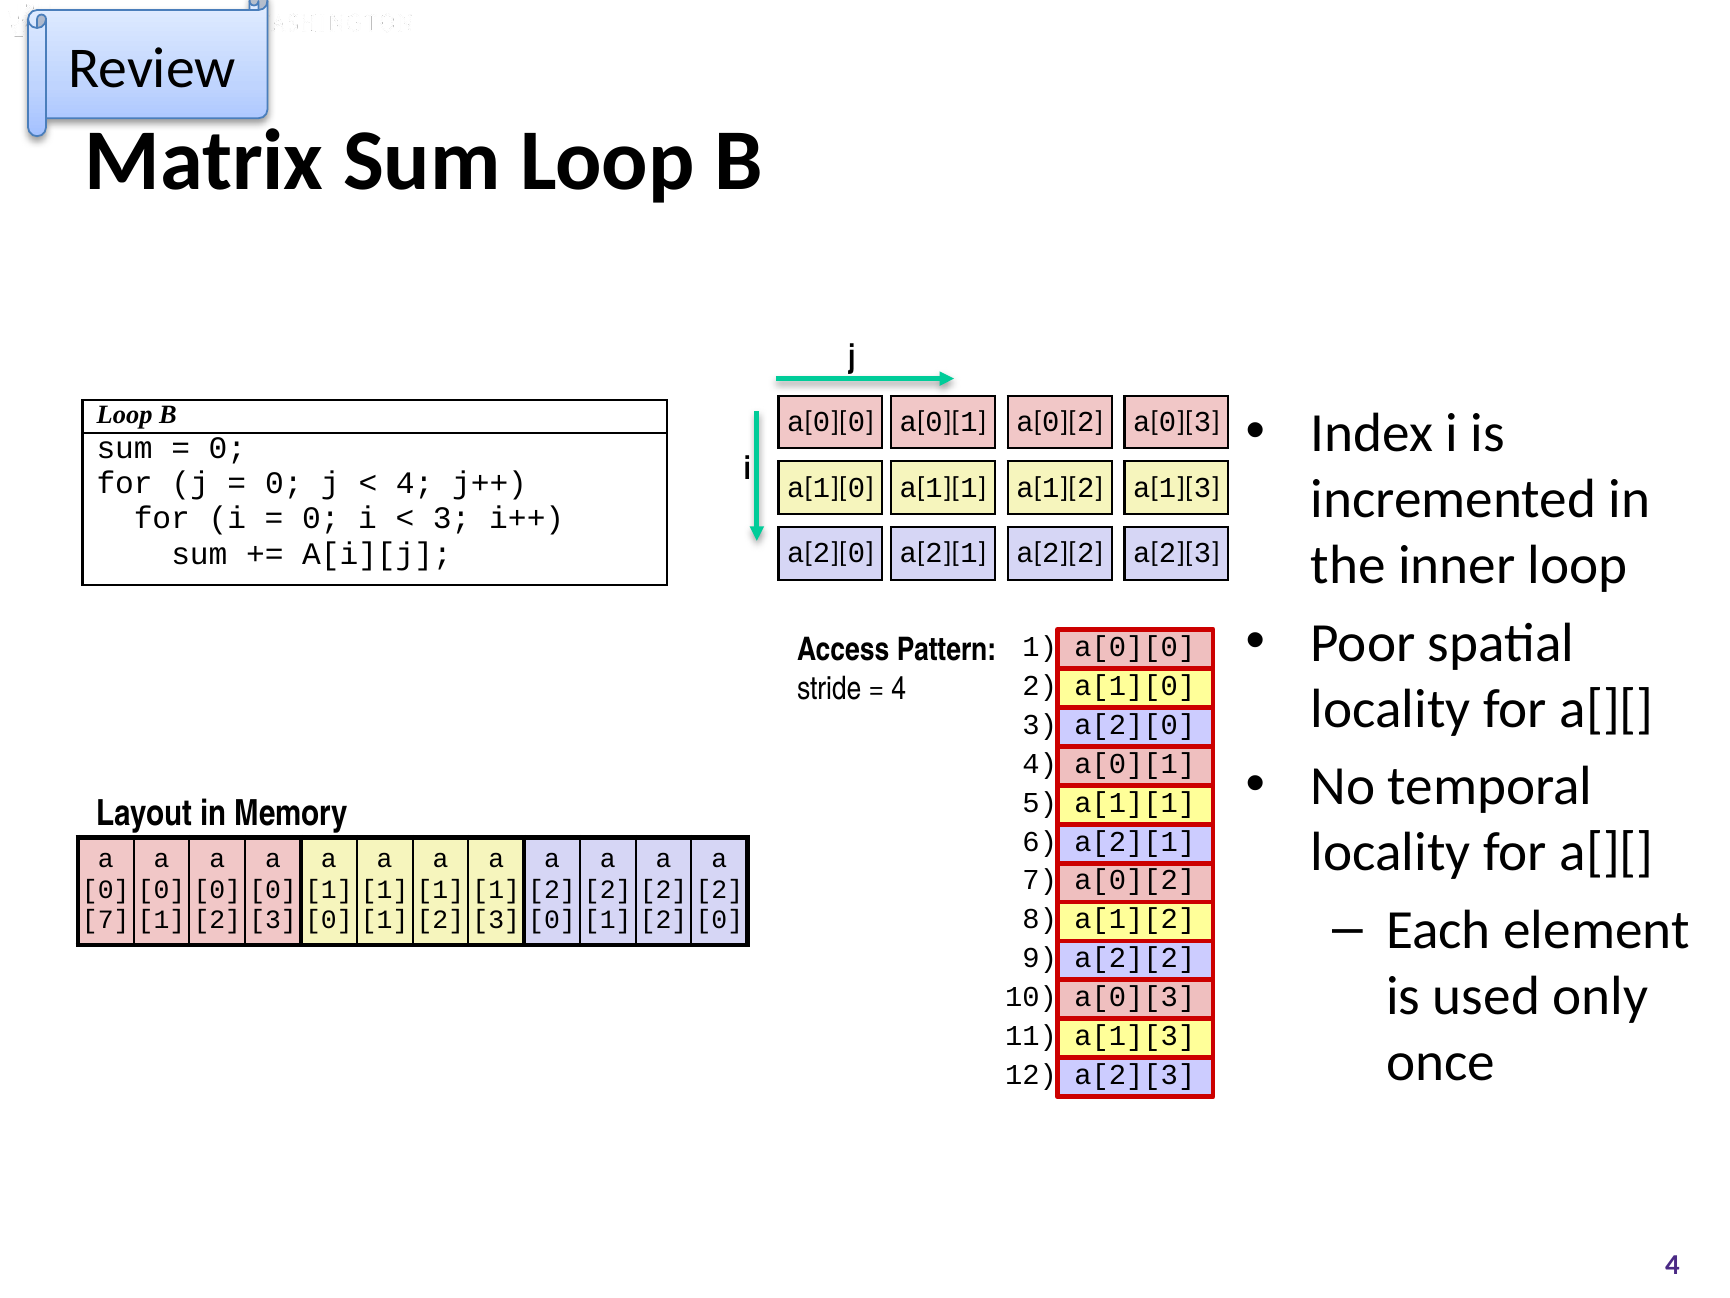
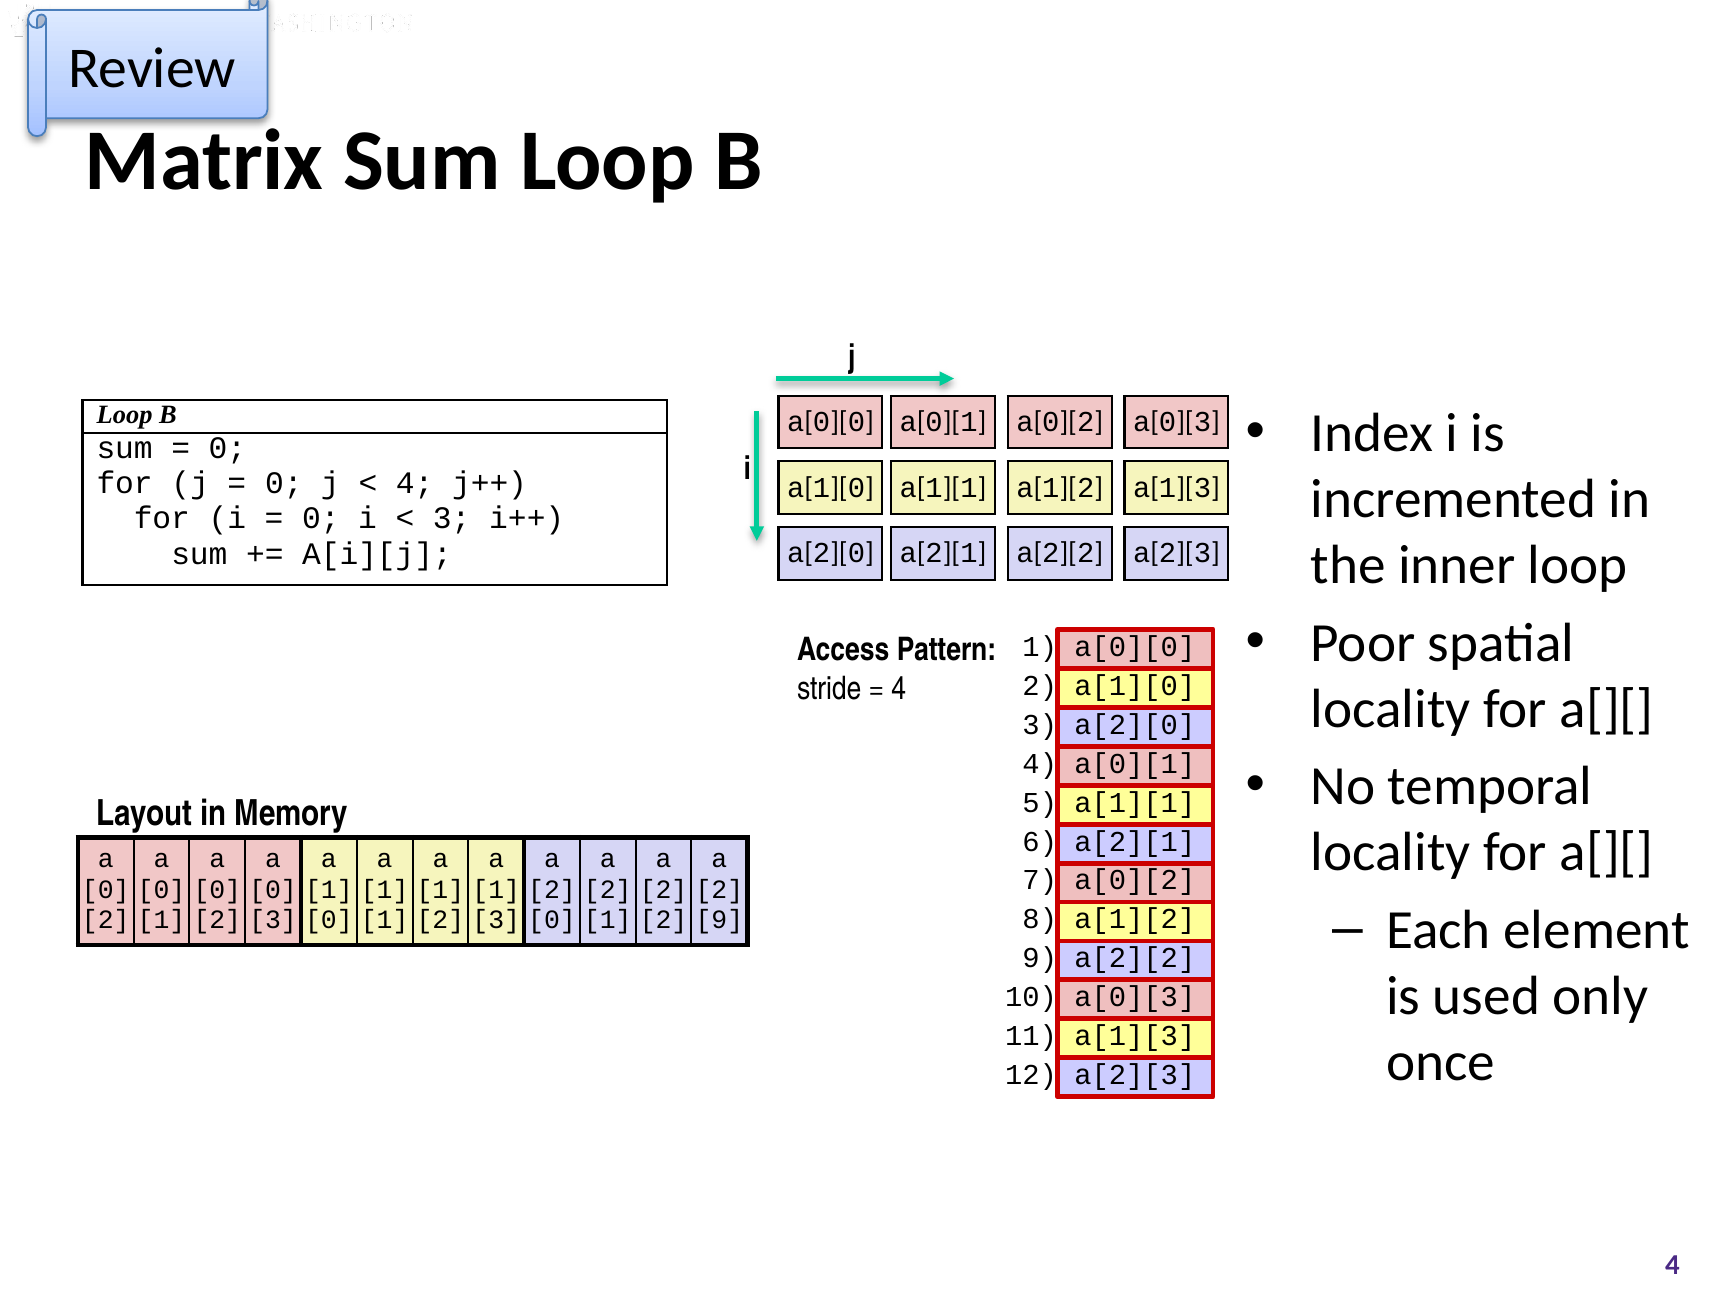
7 at (106, 919): 7 -> 2
0 at (719, 919): 0 -> 9
